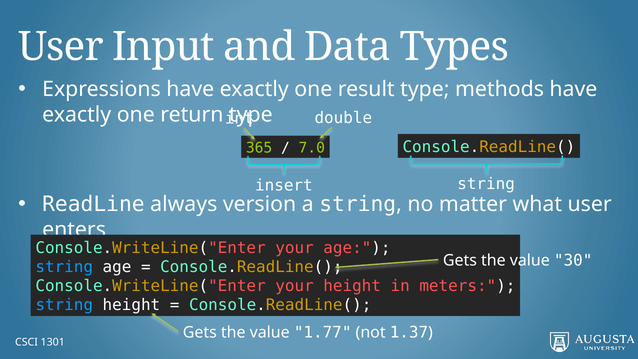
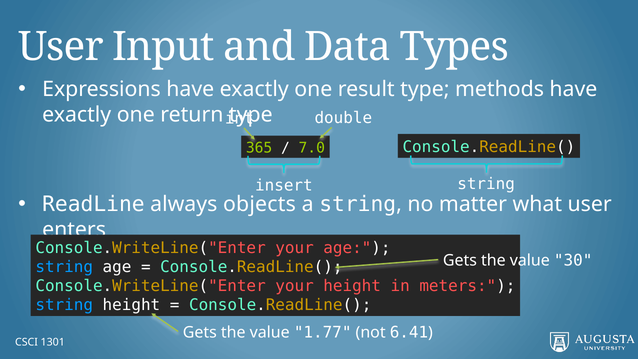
version: version -> objects
1.37: 1.37 -> 6.41
